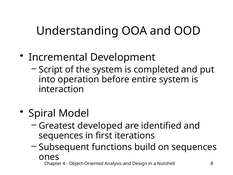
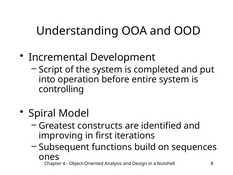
interaction: interaction -> controlling
developed: developed -> constructs
sequences at (61, 135): sequences -> improving
